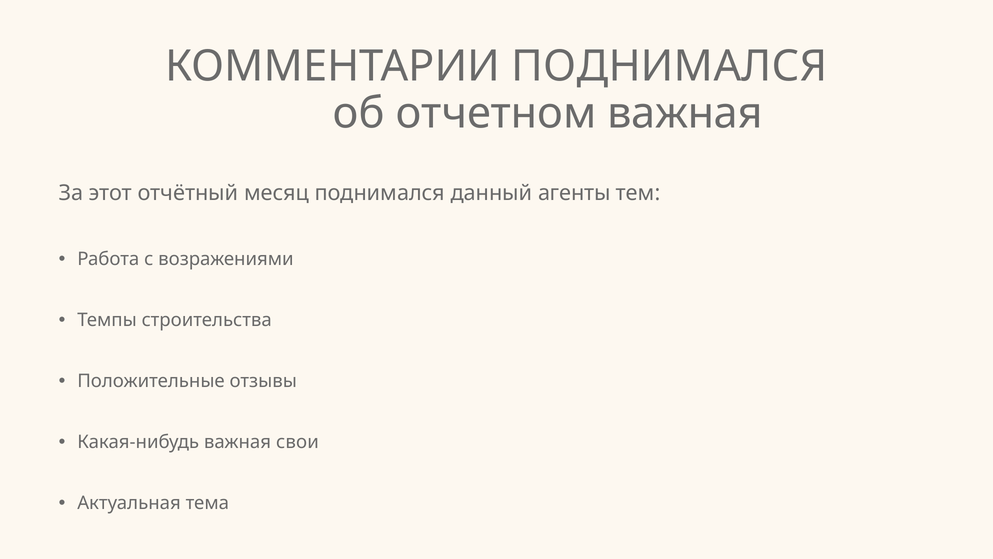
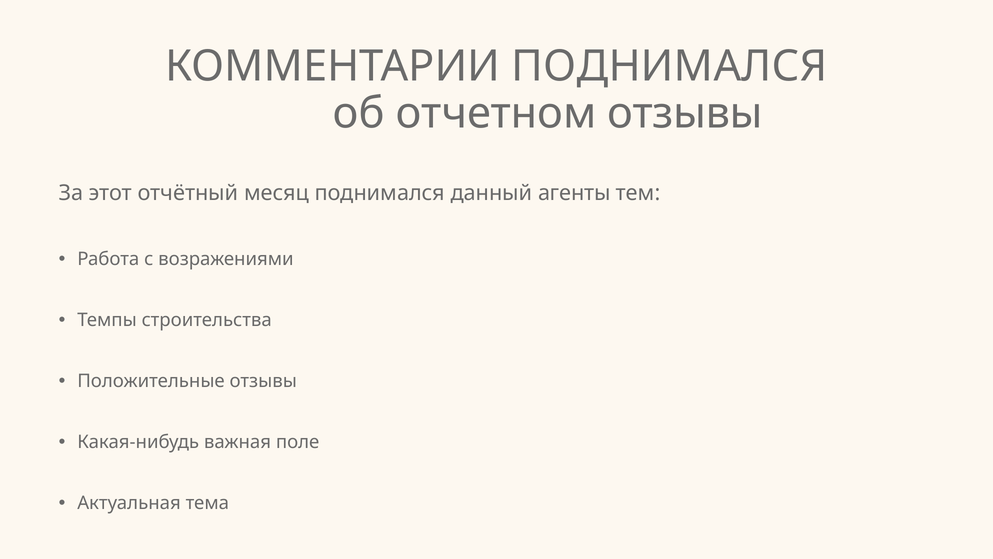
отчетном важная: важная -> отзывы
свои: свои -> поле
